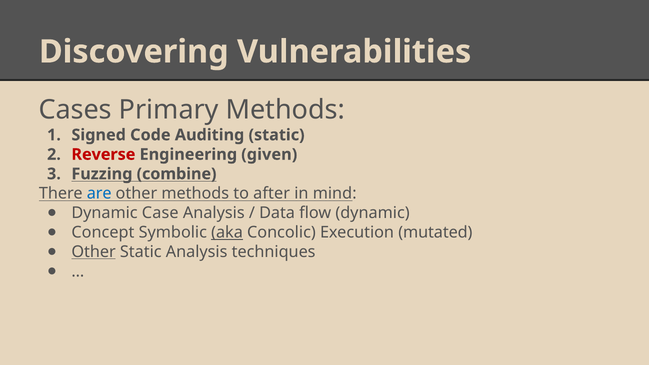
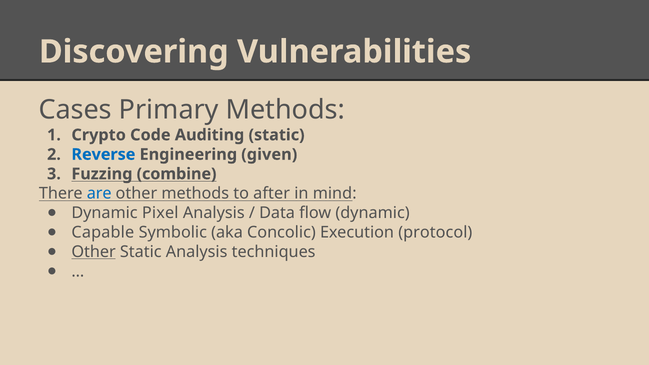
Signed: Signed -> Crypto
Reverse colour: red -> blue
Case: Case -> Pixel
Concept: Concept -> Capable
aka underline: present -> none
mutated: mutated -> protocol
